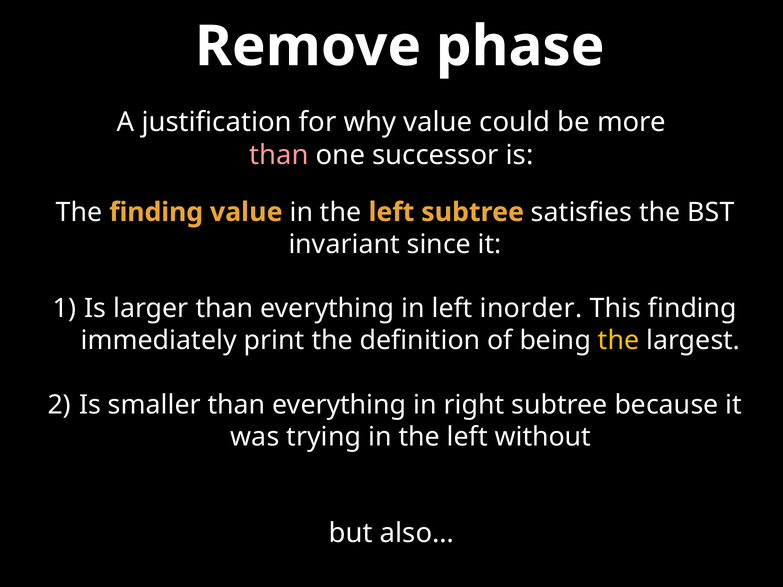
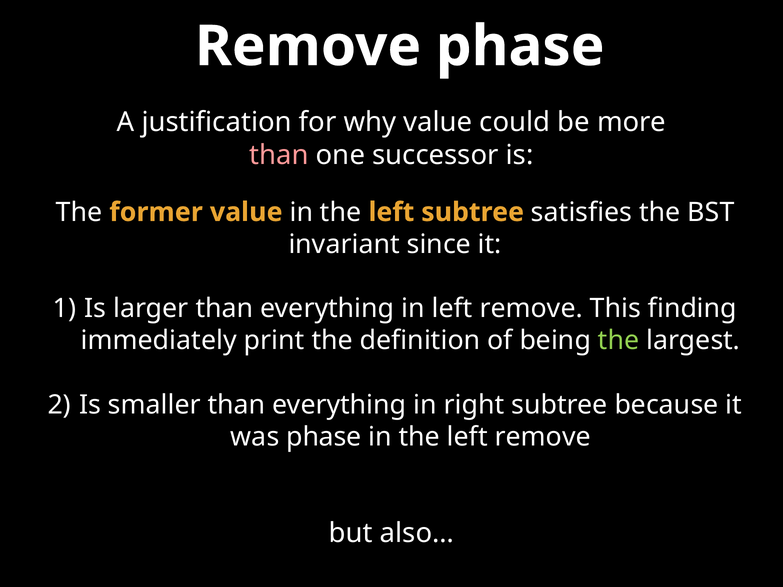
The finding: finding -> former
in left inorder: inorder -> remove
the at (619, 341) colour: yellow -> light green
was trying: trying -> phase
the left without: without -> remove
